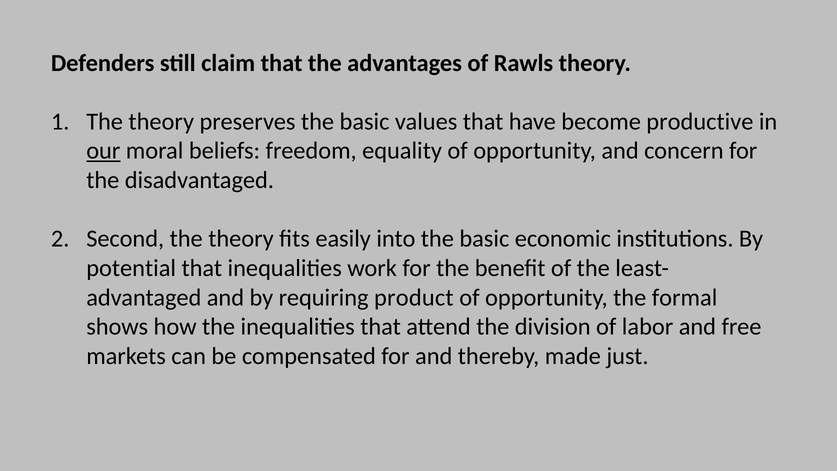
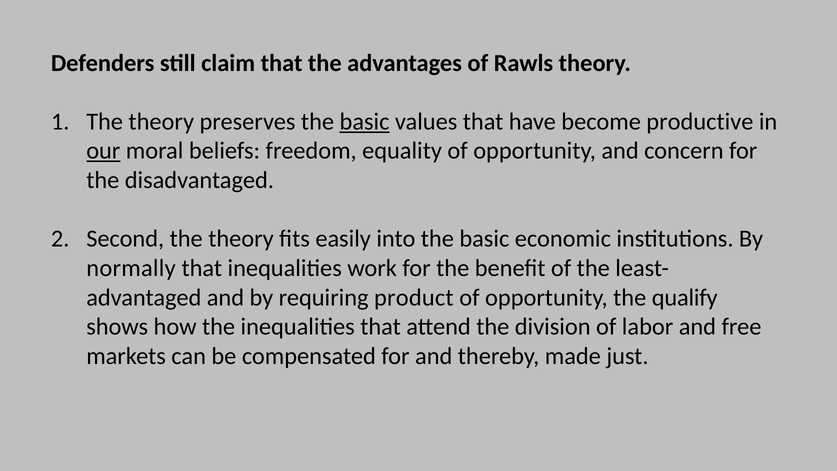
basic at (365, 122) underline: none -> present
potential: potential -> normally
formal: formal -> qualify
